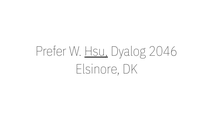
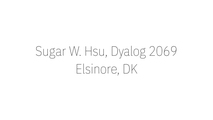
Prefer: Prefer -> Sugar
Hsu underline: present -> none
2046: 2046 -> 2069
